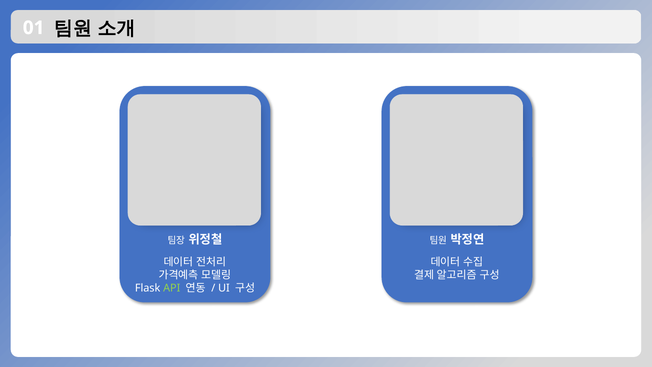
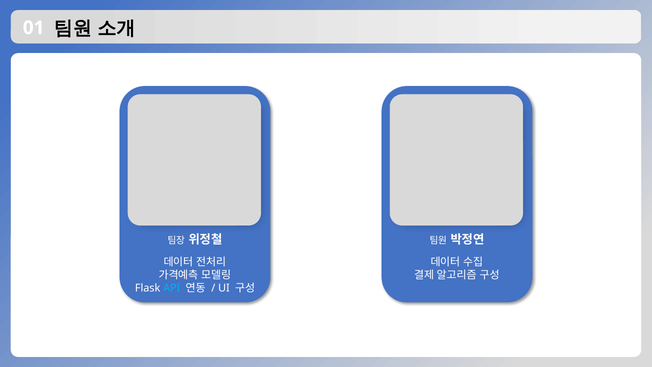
API colour: light green -> light blue
